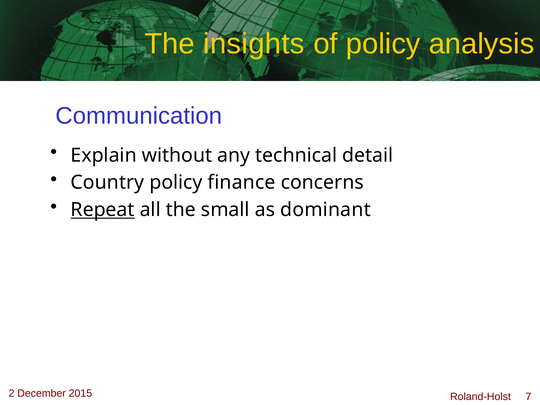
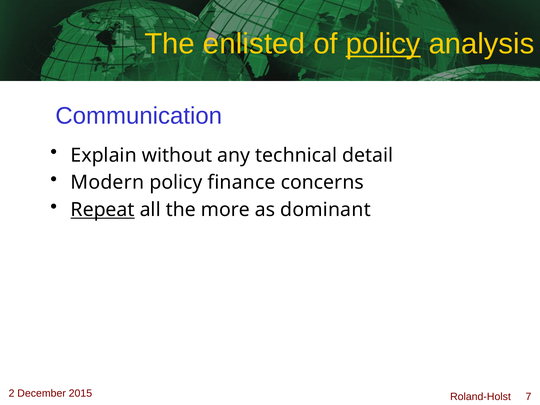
insights: insights -> enlisted
policy at (383, 44) underline: none -> present
Country: Country -> Modern
small: small -> more
